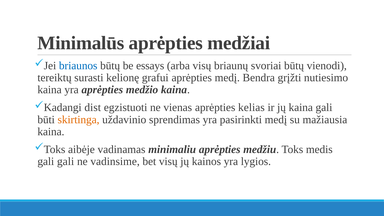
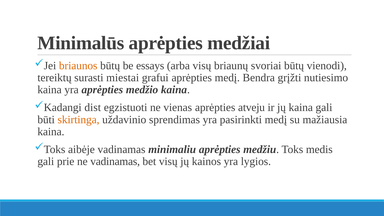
briaunos colour: blue -> orange
kelionę: kelionę -> miestai
kelias: kelias -> atveju
gali gali: gali -> prie
ne vadinsime: vadinsime -> vadinamas
